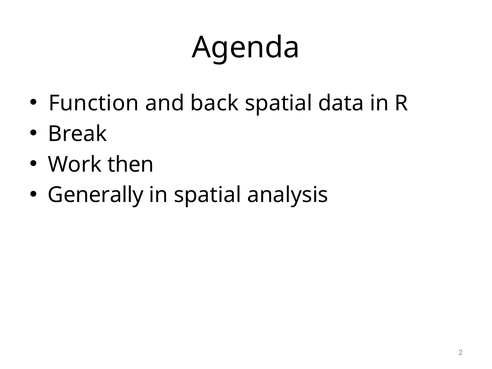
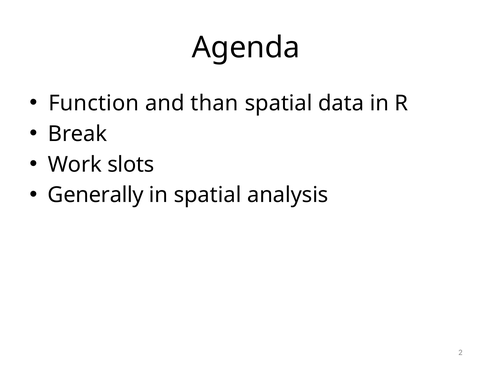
back: back -> than
then: then -> slots
